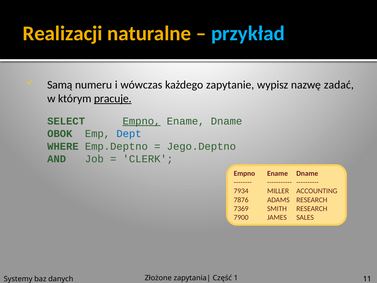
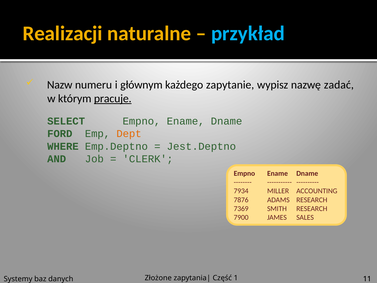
Samą: Samą -> Nazw
wówczas: wówczas -> głównym
Empno at (142, 121) underline: present -> none
OBOK: OBOK -> FORD
Dept colour: blue -> orange
Jego.Deptno: Jego.Deptno -> Jest.Deptno
